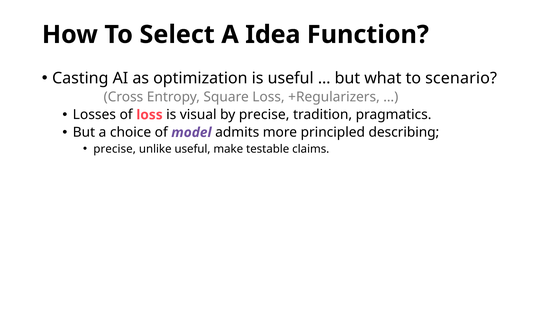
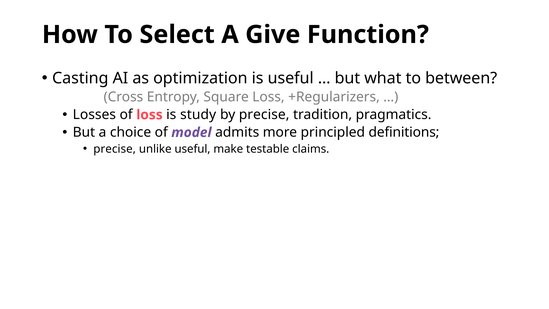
Idea: Idea -> Give
scenario: scenario -> between
visual: visual -> study
describing: describing -> definitions
